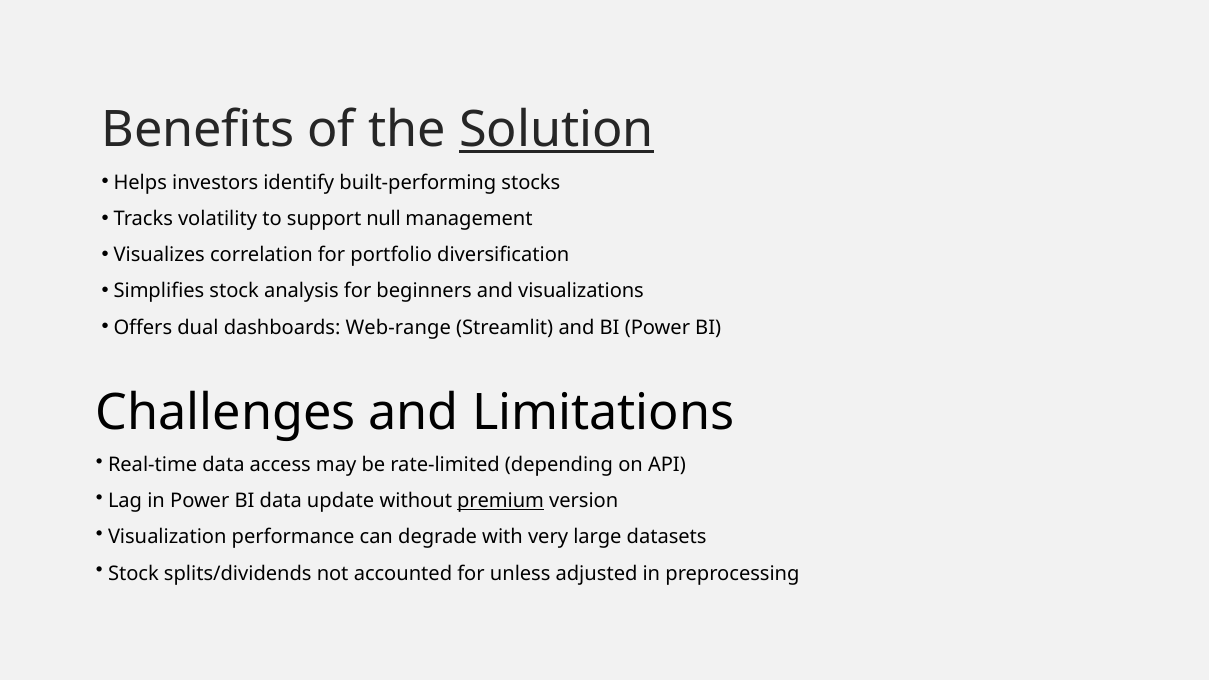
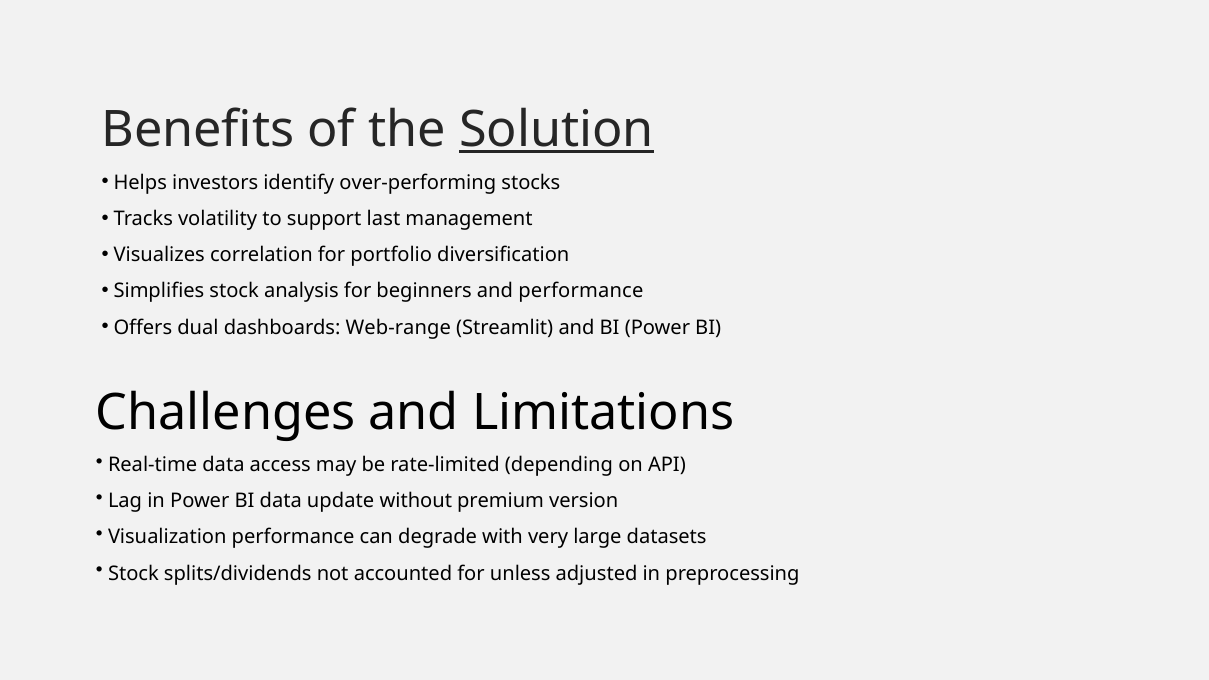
built-performing: built-performing -> over-performing
null: null -> last
and visualizations: visualizations -> performance
premium underline: present -> none
